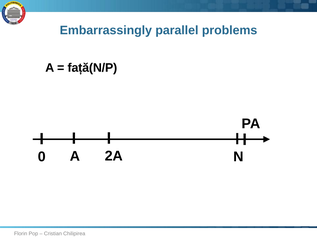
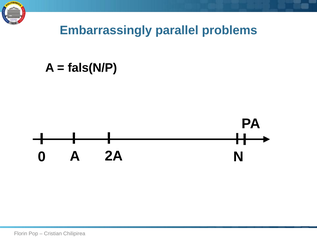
față(N/P: față(N/P -> fals(N/P
